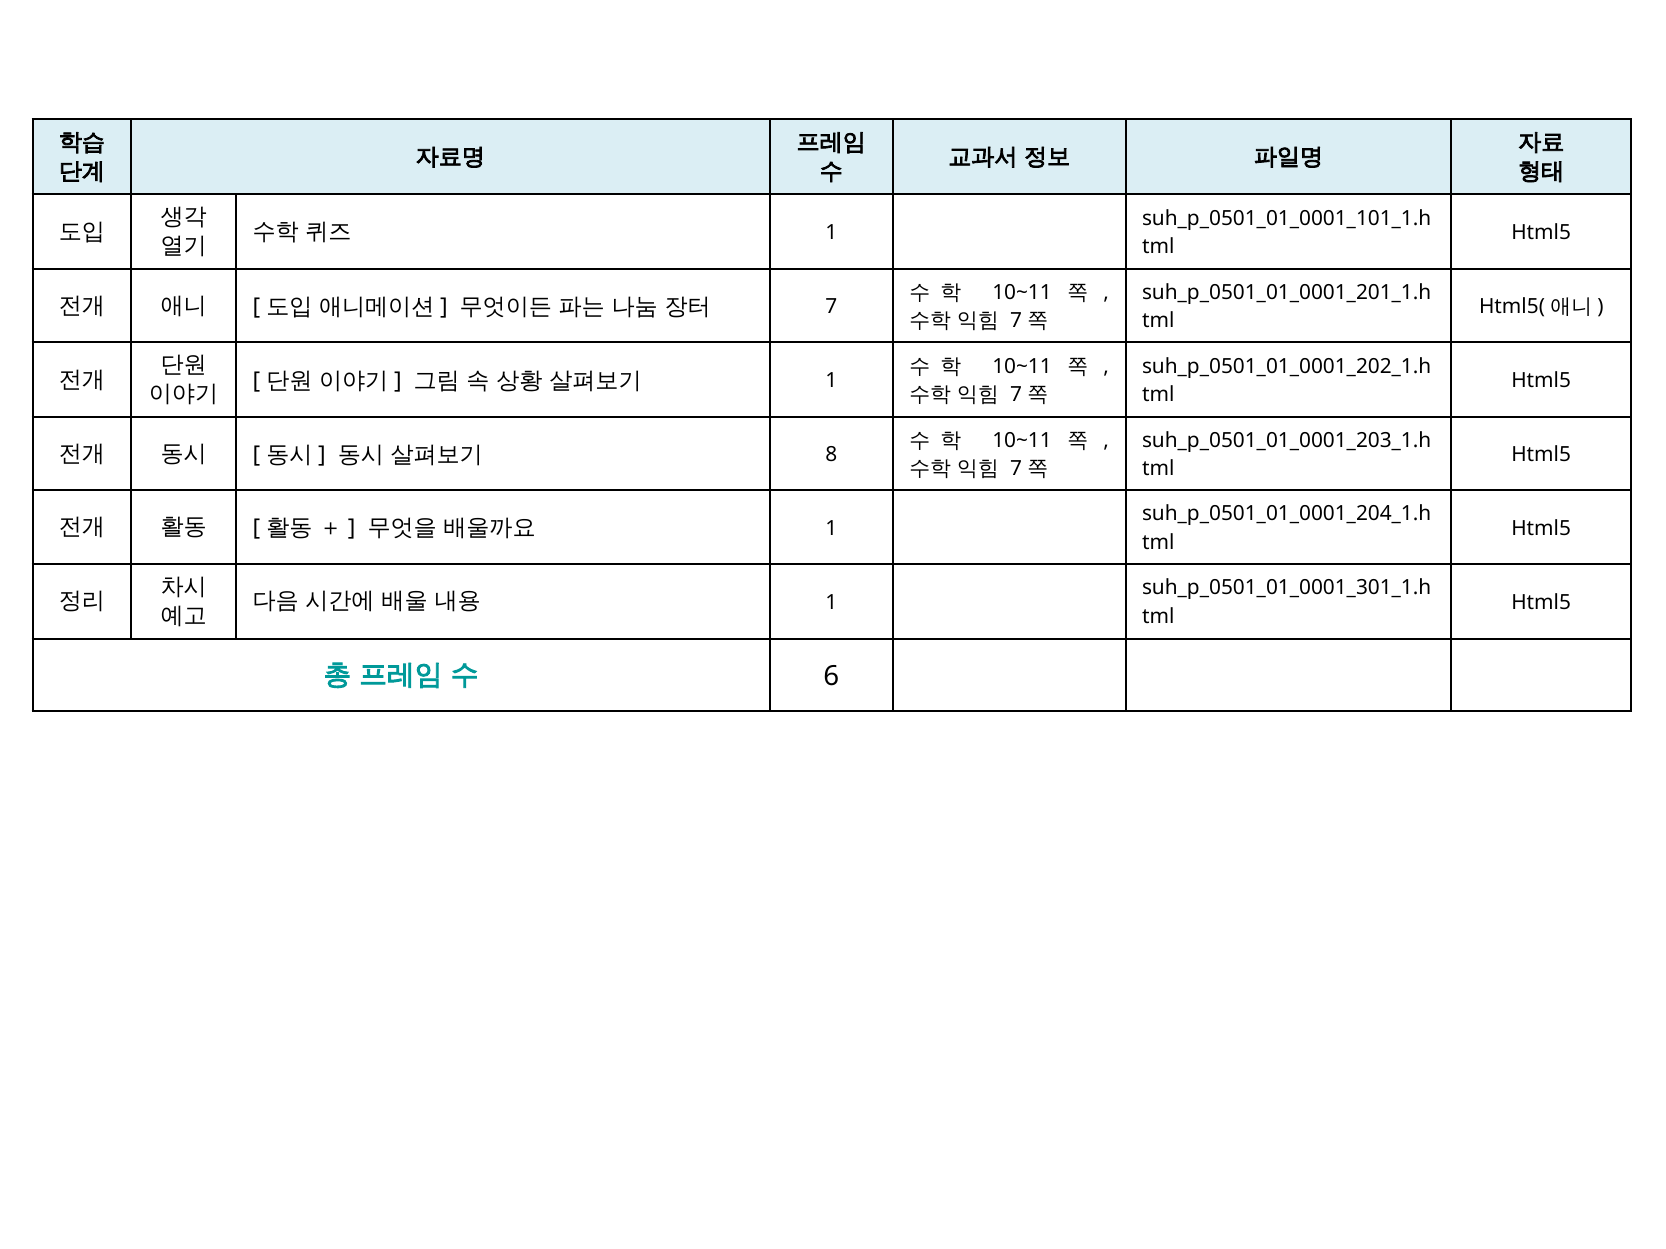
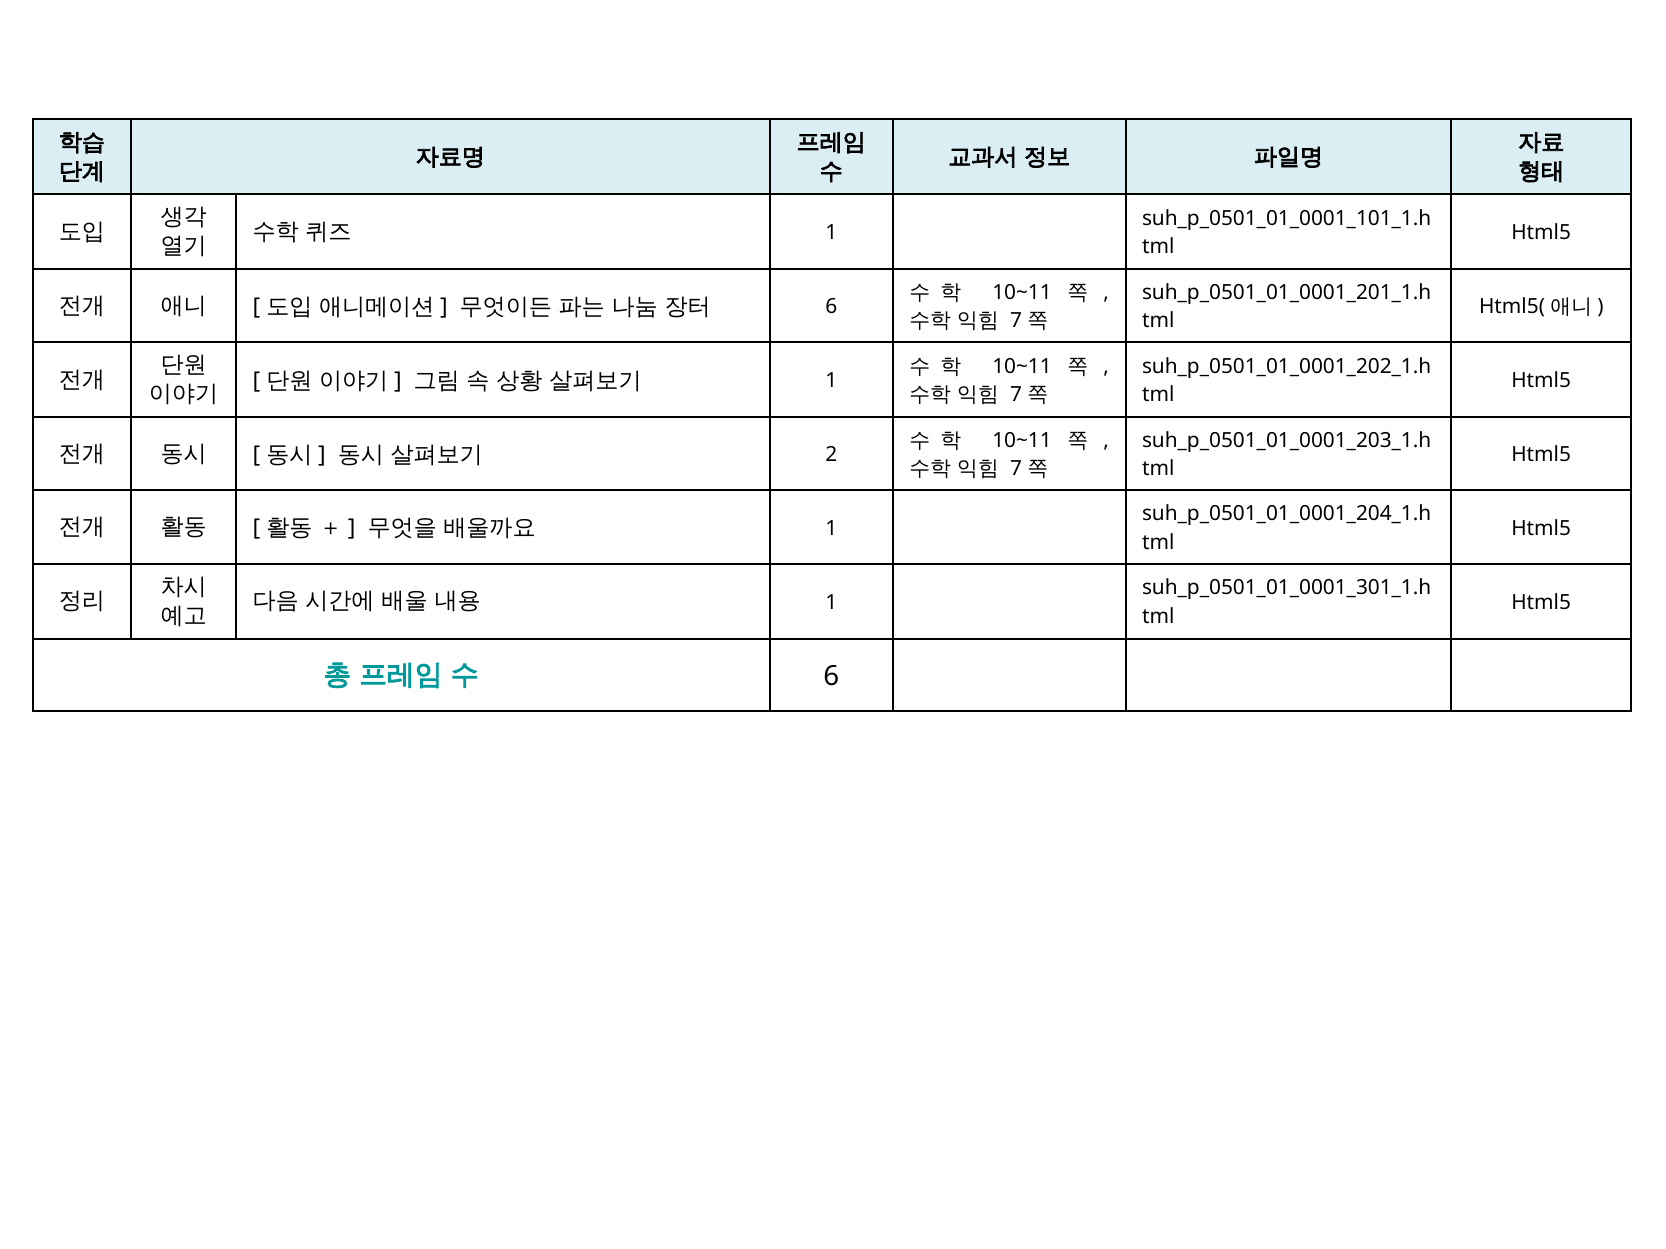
7 at (831, 307): 7 -> 6
8: 8 -> 2
